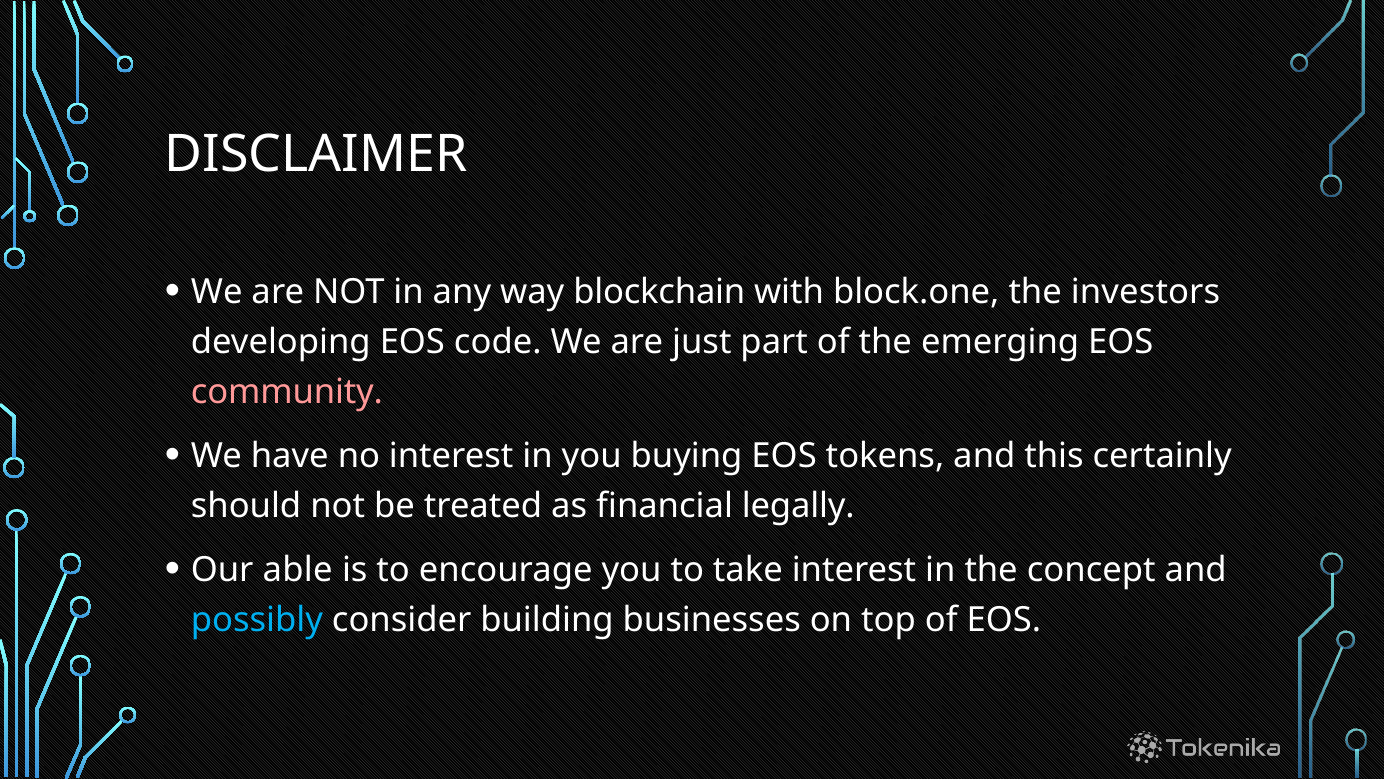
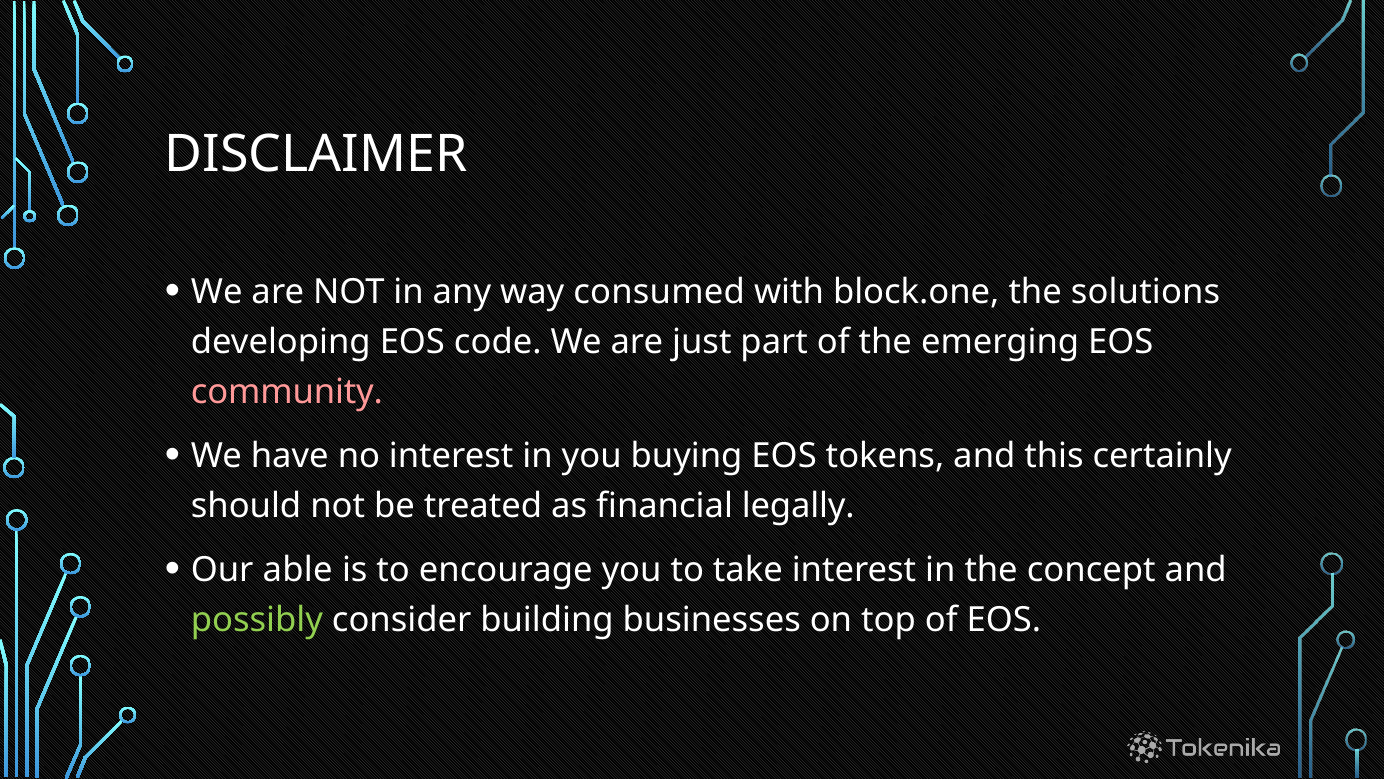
blockchain: blockchain -> consumed
investors: investors -> solutions
possibly colour: light blue -> light green
